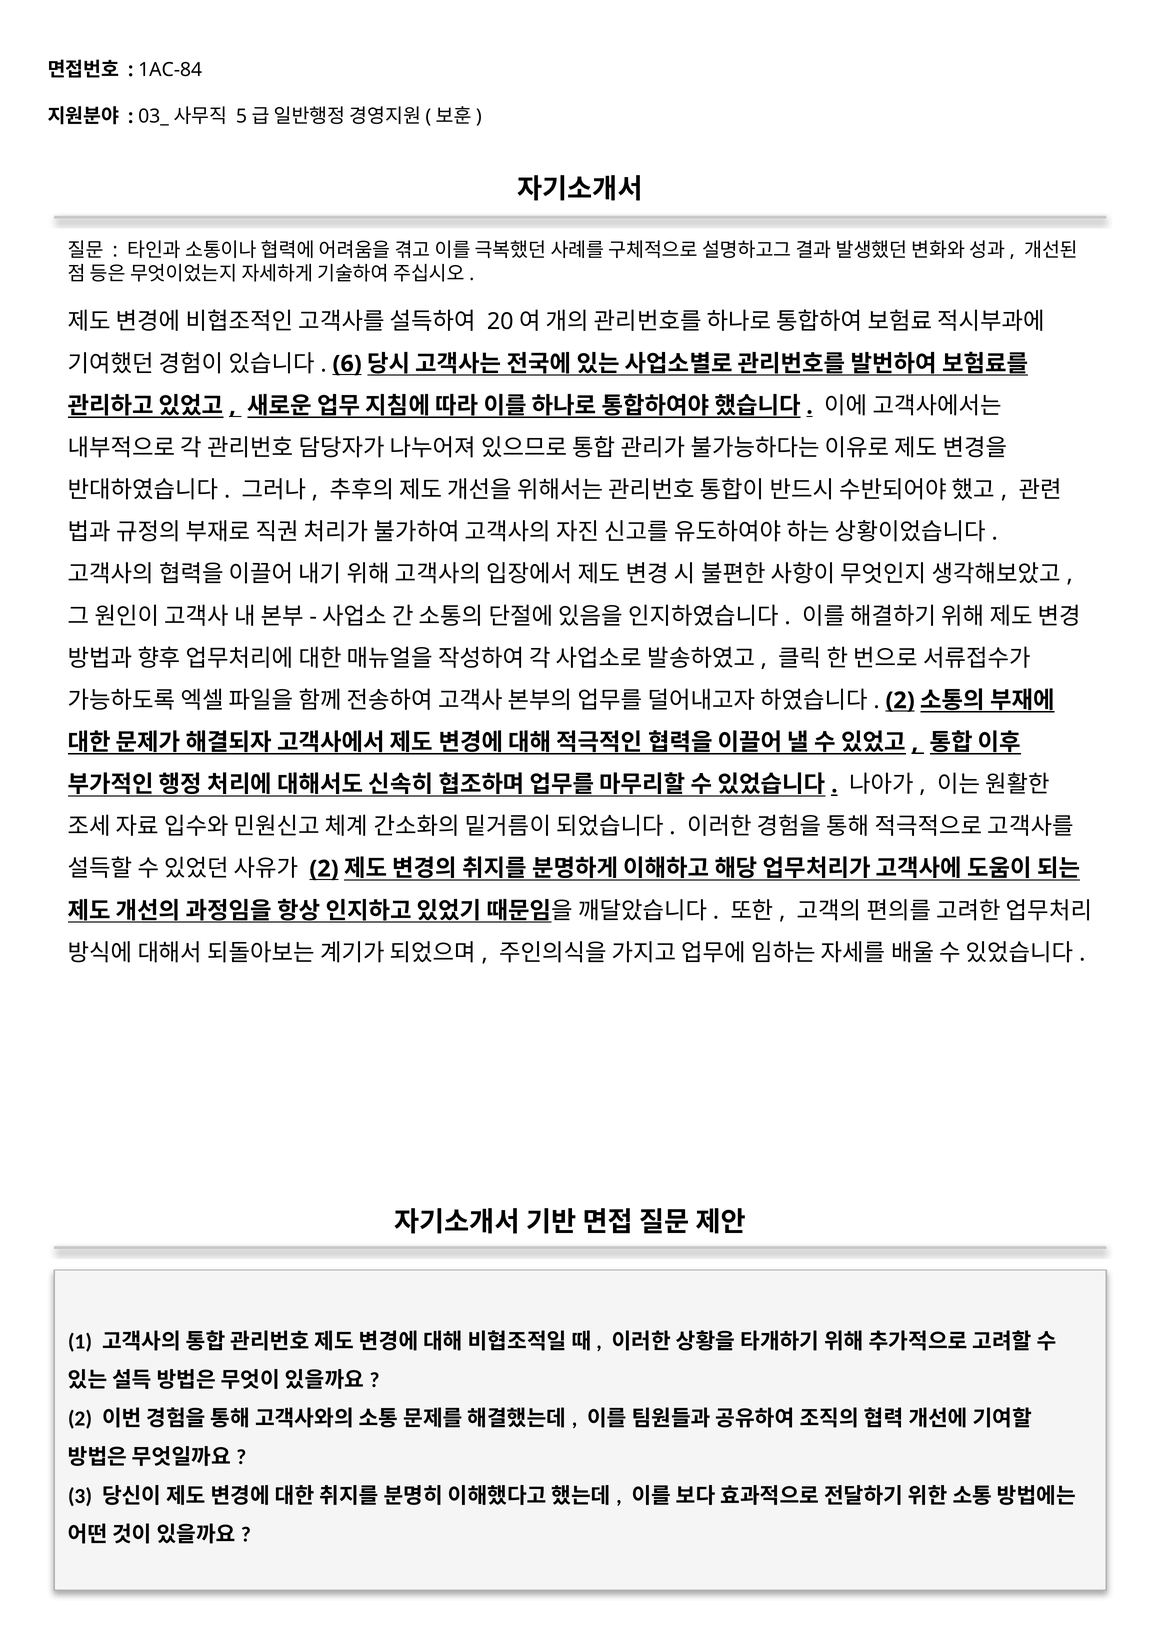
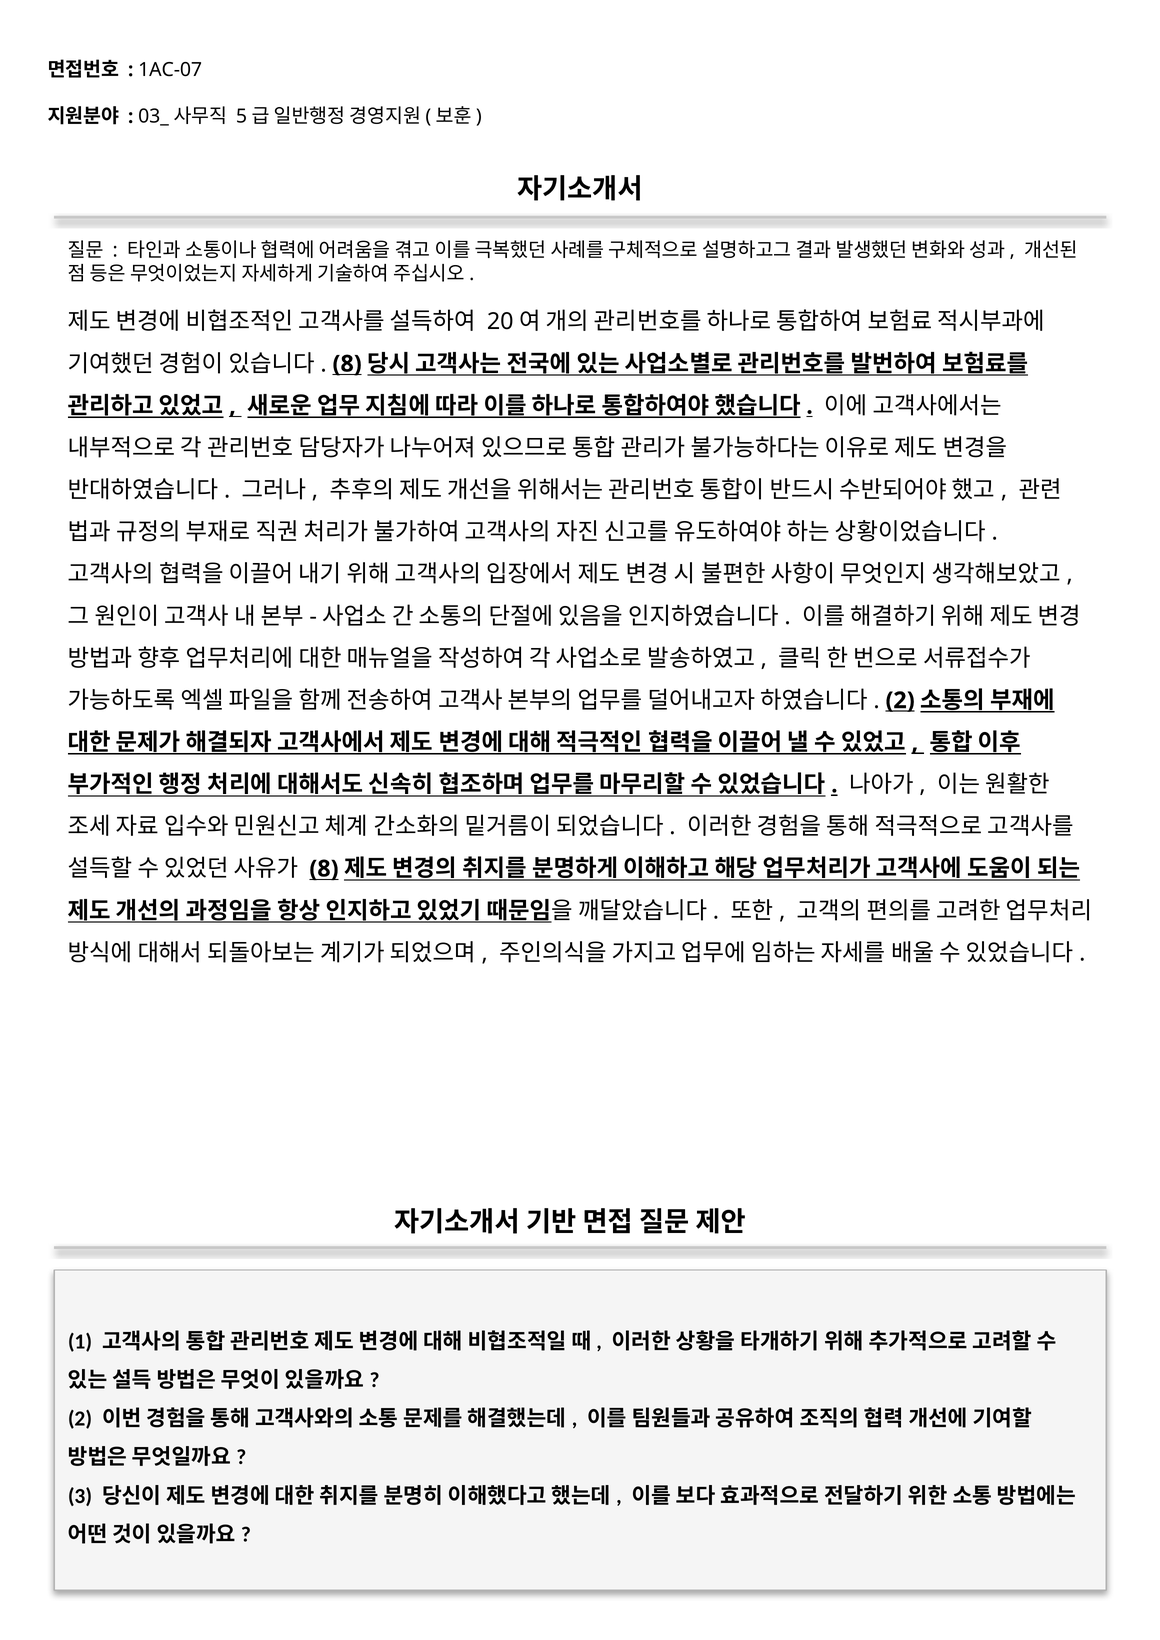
1AC-84: 1AC-84 -> 1AC-07
6 at (347, 364): 6 -> 8
2 at (324, 869): 2 -> 8
